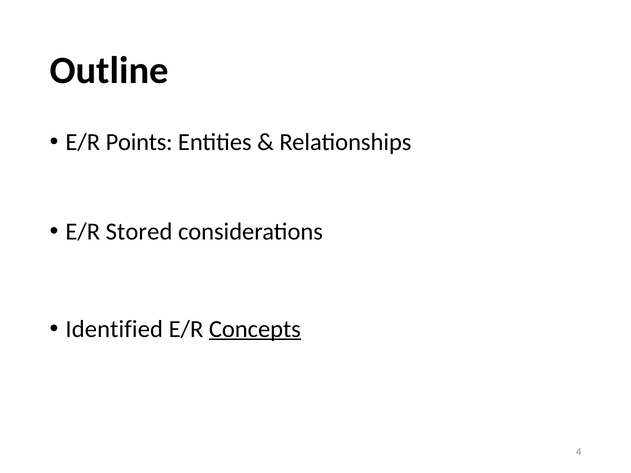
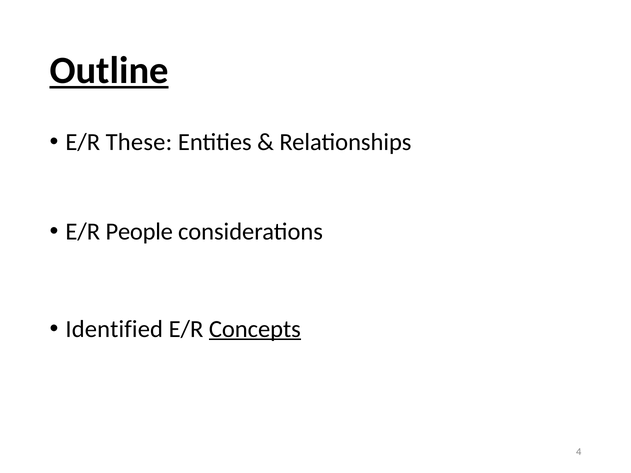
Outline underline: none -> present
Points: Points -> These
Stored: Stored -> People
